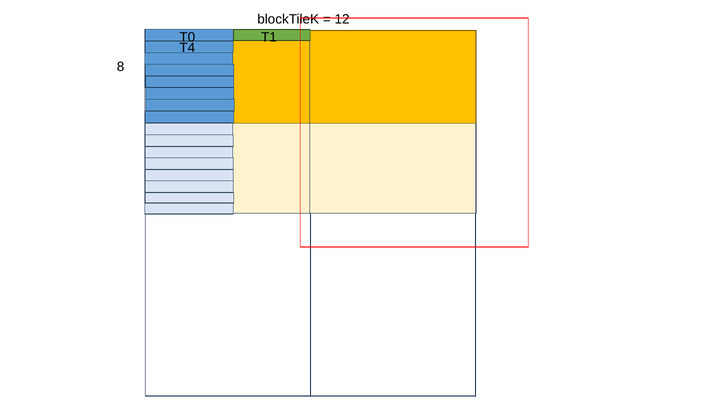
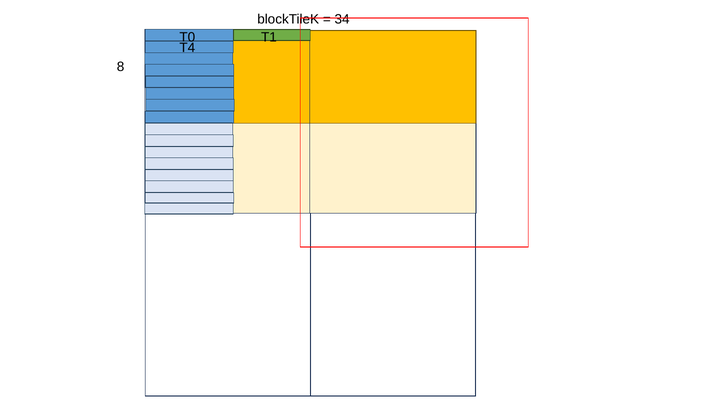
12: 12 -> 34
